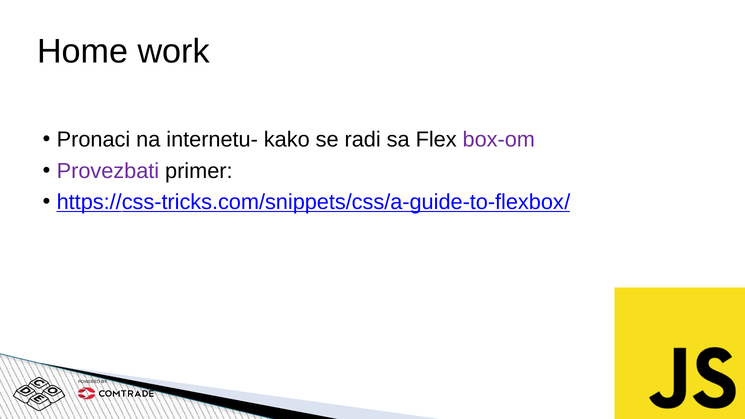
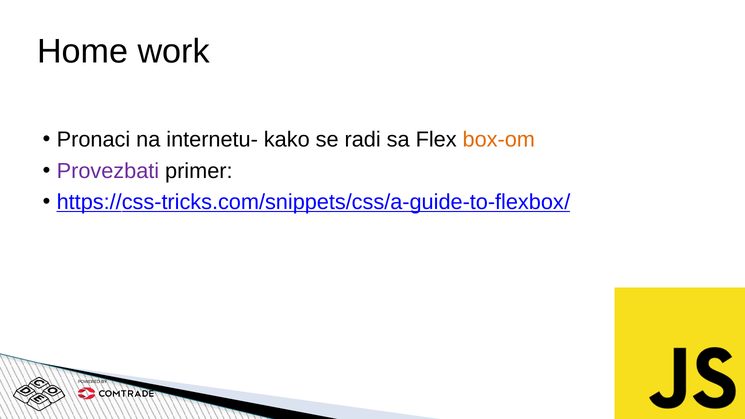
box-om colour: purple -> orange
